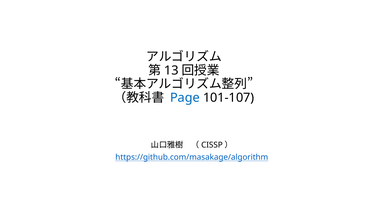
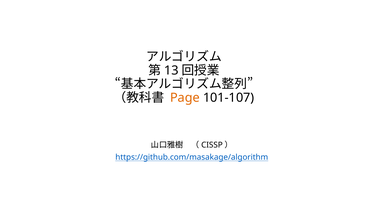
Page colour: blue -> orange
